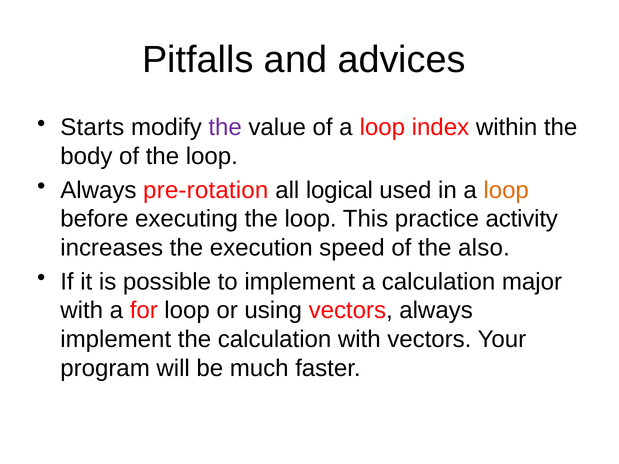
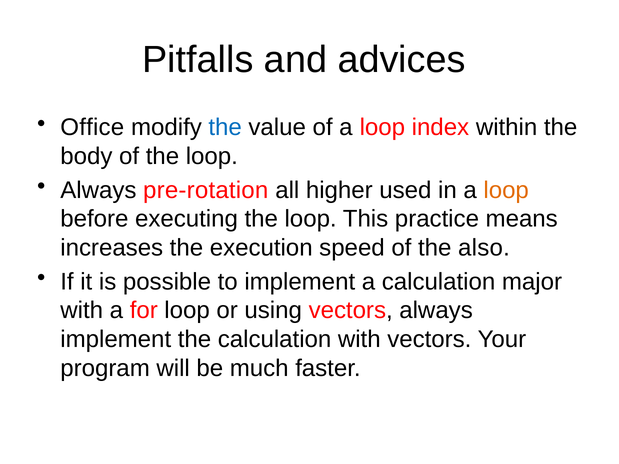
Starts: Starts -> Office
the at (225, 128) colour: purple -> blue
logical: logical -> higher
activity: activity -> means
